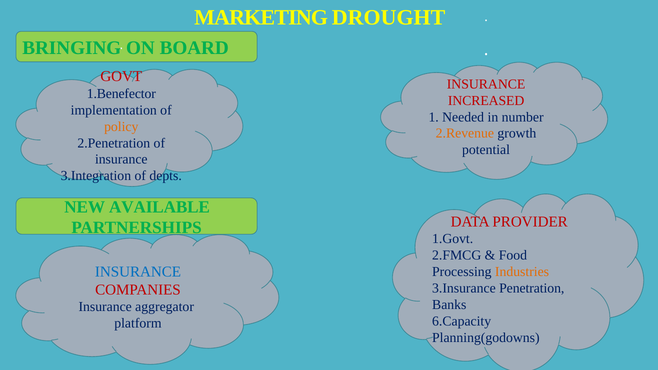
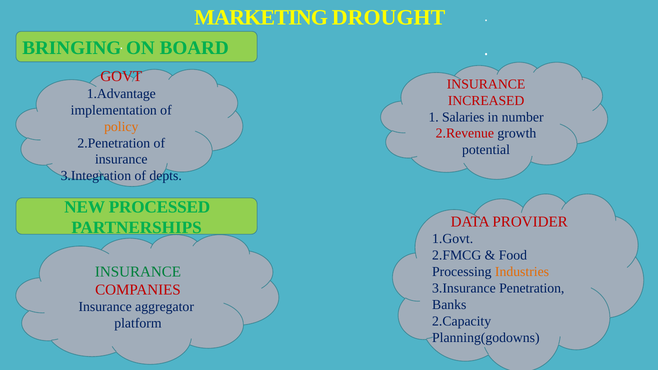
1.Benefector: 1.Benefector -> 1.Advantage
Needed: Needed -> Salaries
2.Revenue colour: orange -> red
AVAILABLE: AVAILABLE -> PROCESSED
INSURANCE at (138, 272) colour: blue -> green
6.Capacity: 6.Capacity -> 2.Capacity
